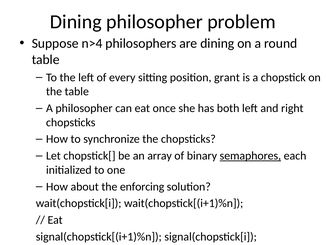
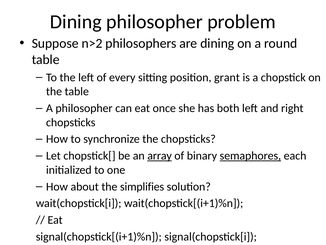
n>4: n>4 -> n>2
array underline: none -> present
enforcing: enforcing -> simplifies
